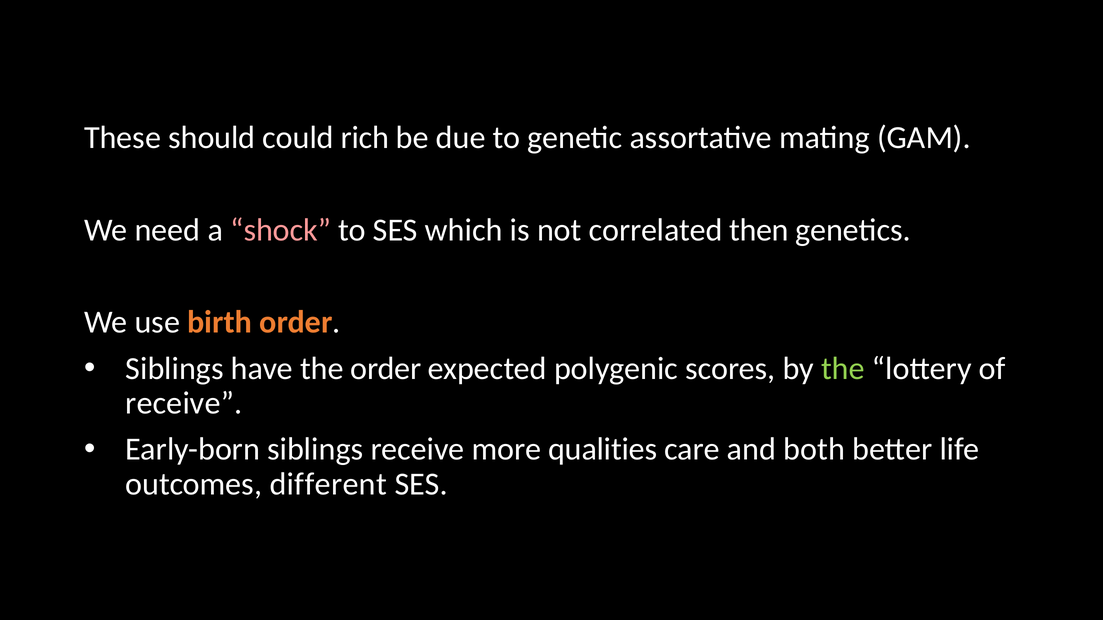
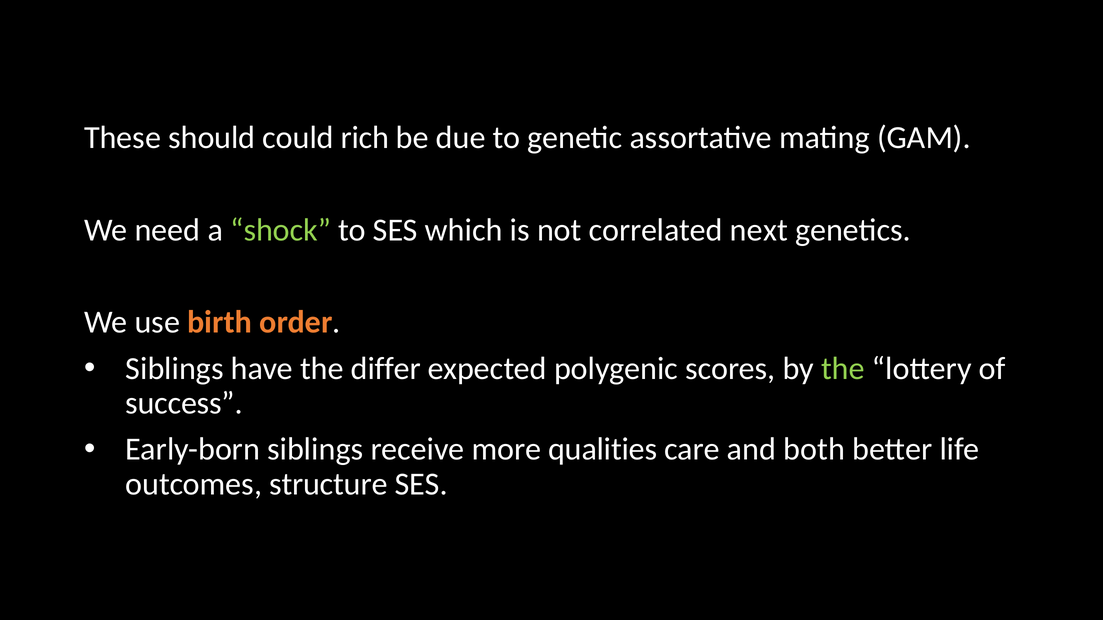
shock colour: pink -> light green
then: then -> next
the order: order -> differ
receive at (184, 403): receive -> success
different: different -> structure
